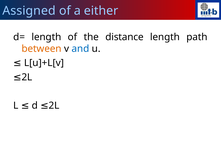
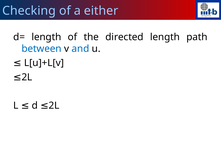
Assigned: Assigned -> Checking
distance: distance -> directed
between colour: orange -> blue
